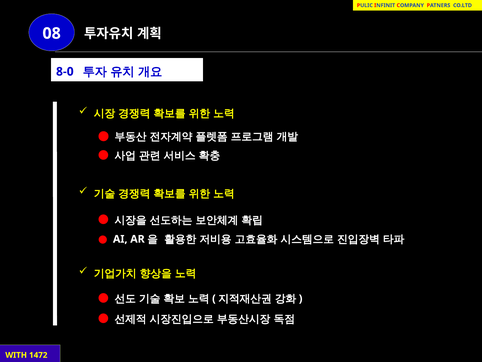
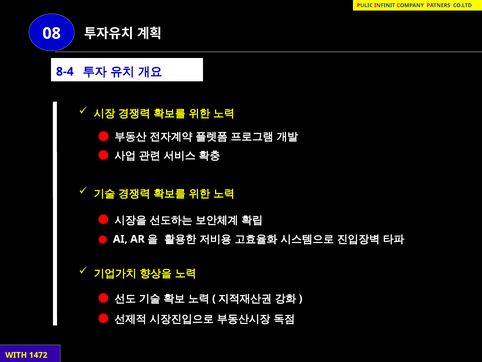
8-0: 8-0 -> 8-4
